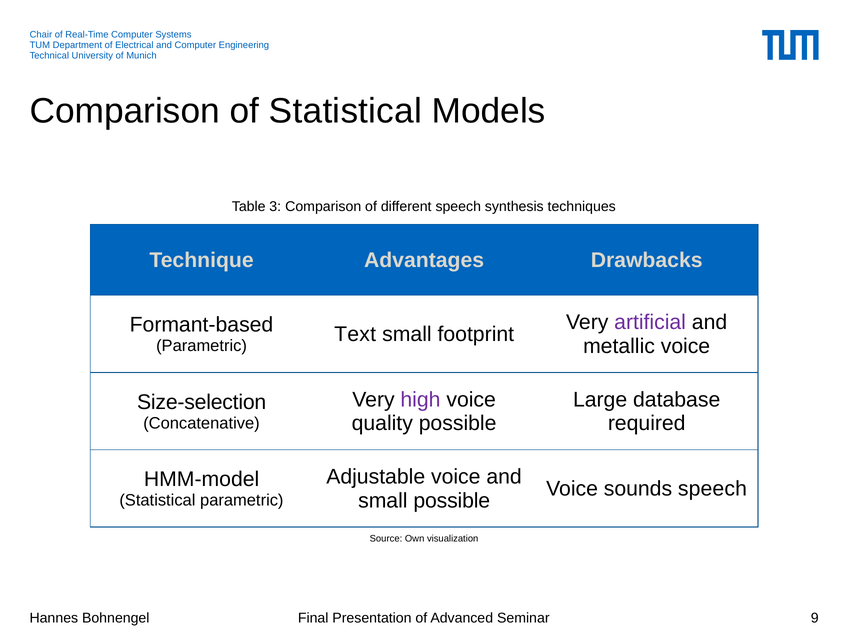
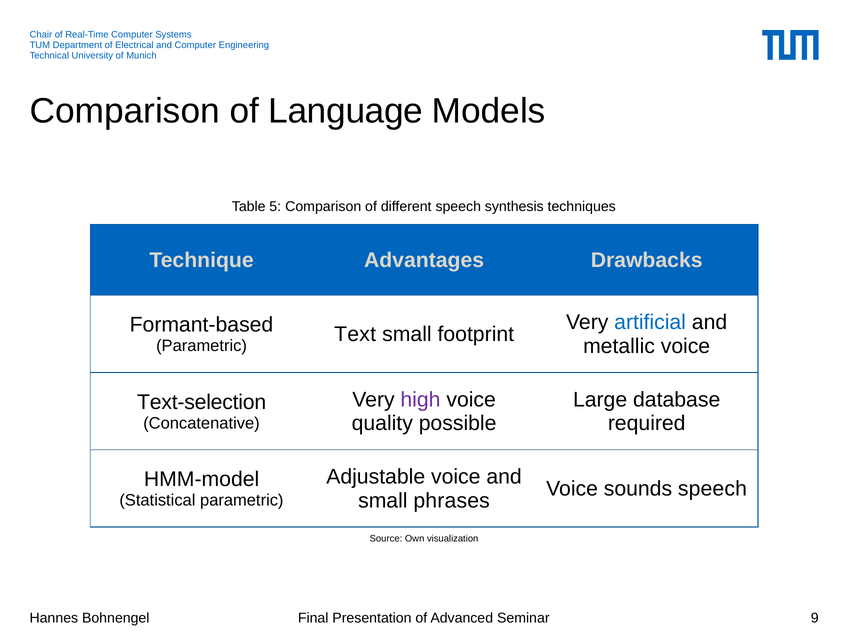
of Statistical: Statistical -> Language
3: 3 -> 5
artificial colour: purple -> blue
Size-selection: Size-selection -> Text-selection
small possible: possible -> phrases
